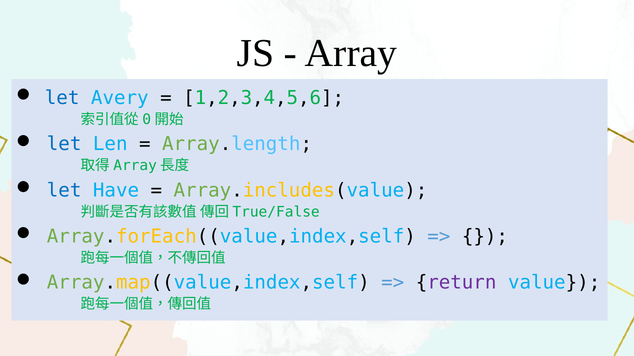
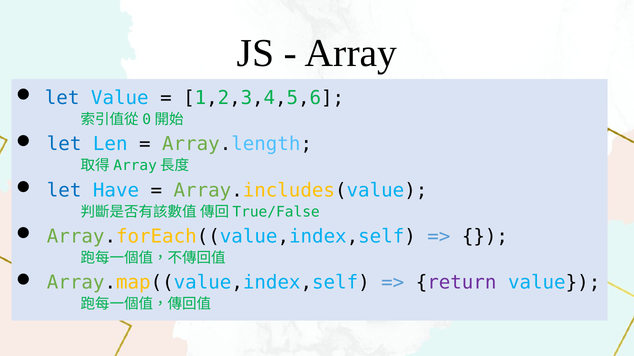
let Avery: Avery -> Value
